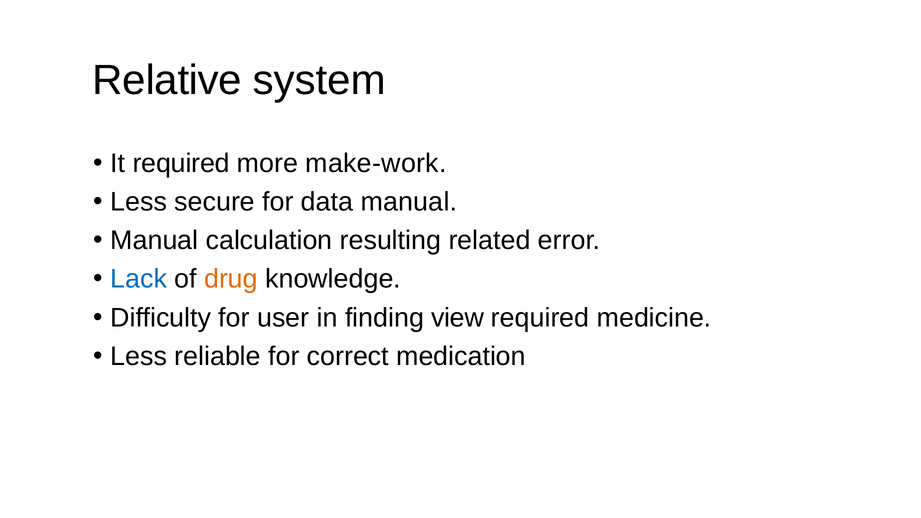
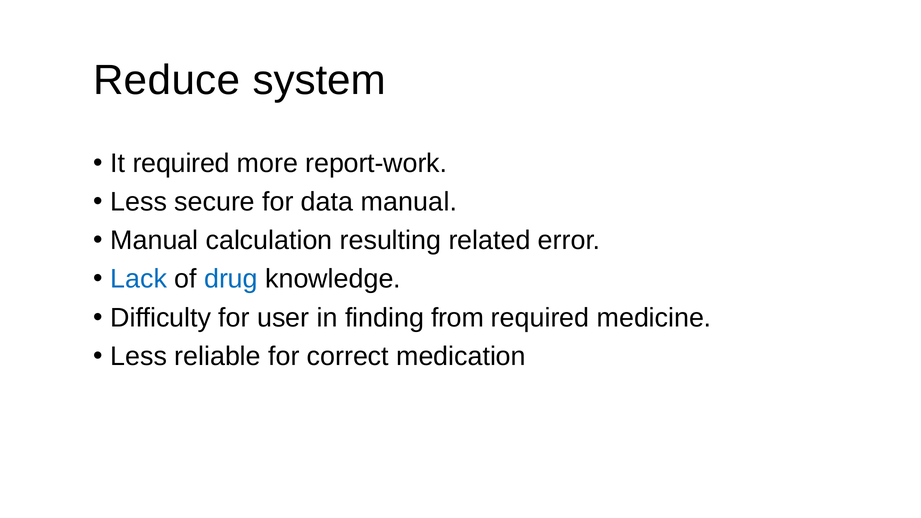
Relative: Relative -> Reduce
make-work: make-work -> report-work
drug colour: orange -> blue
view: view -> from
